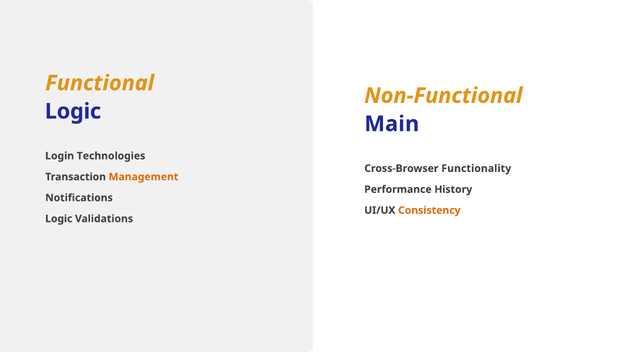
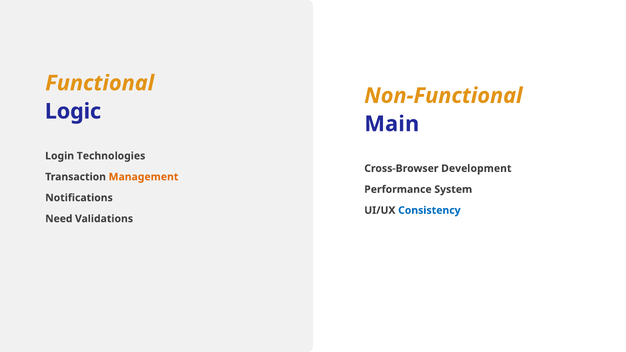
Functionality: Functionality -> Development
History: History -> System
Consistency colour: orange -> blue
Logic at (59, 219): Logic -> Need
